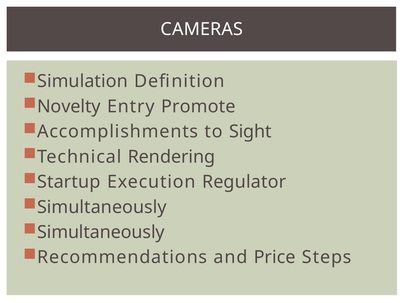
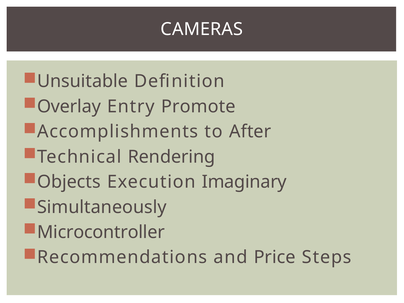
Simulation: Simulation -> Unsuitable
Novelty: Novelty -> Overlay
Sight: Sight -> After
Startup: Startup -> Objects
Regulator: Regulator -> Imaginary
Simultaneously at (101, 232): Simultaneously -> Microcontroller
